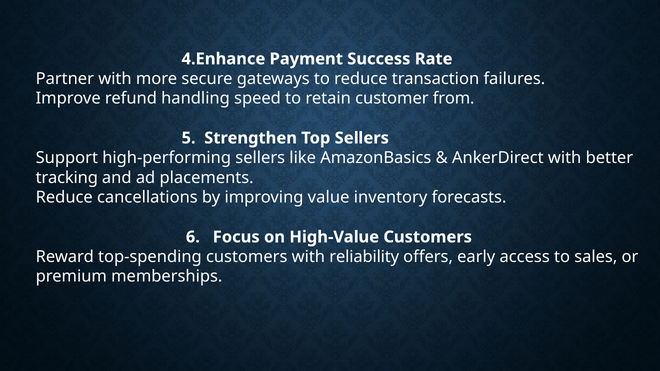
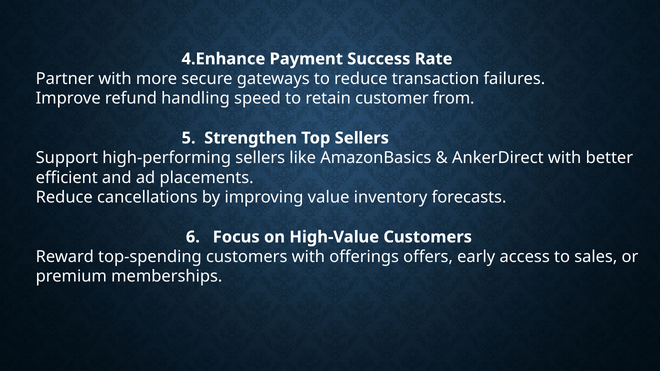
tracking: tracking -> efficient
reliability: reliability -> offerings
